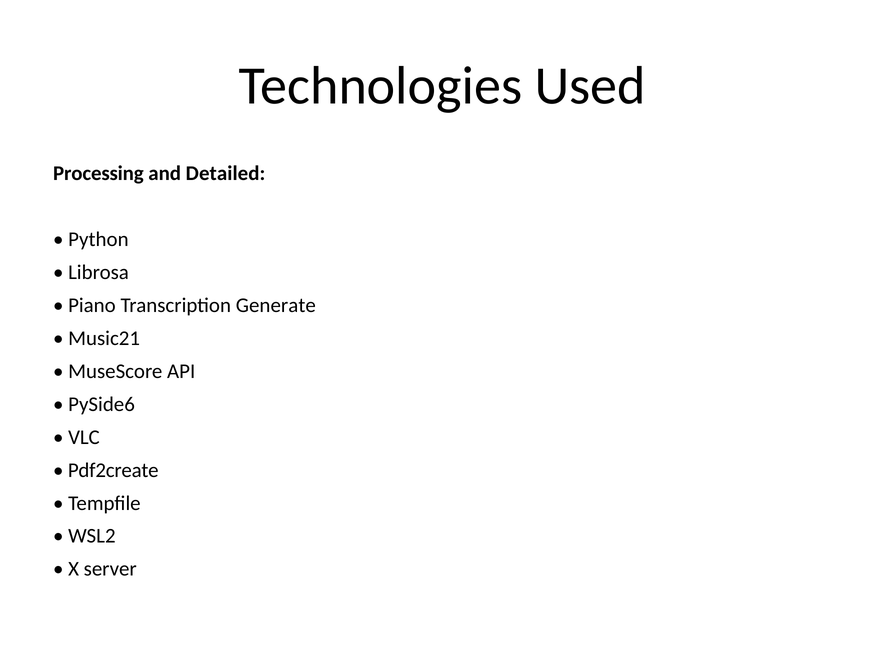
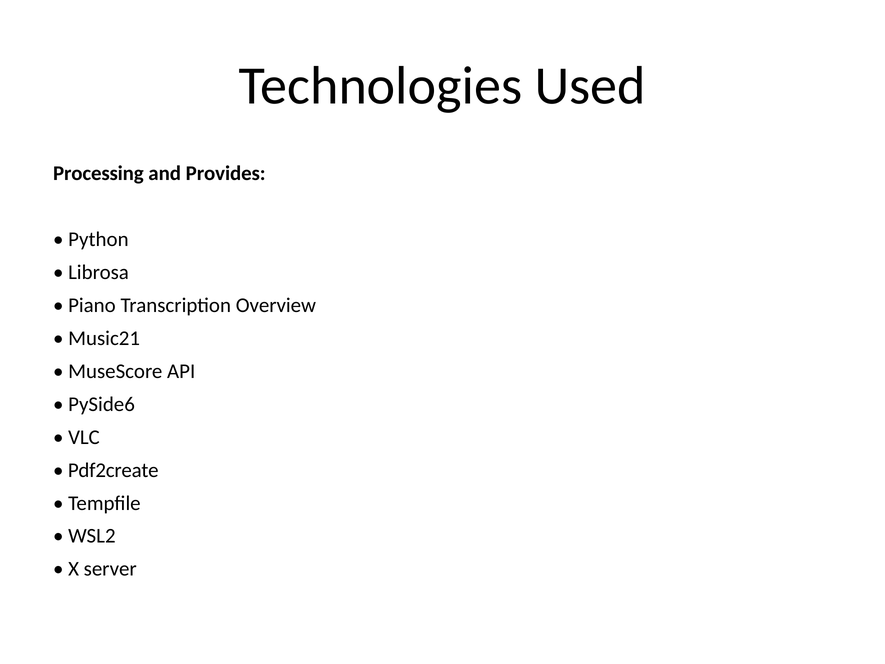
Detailed: Detailed -> Provides
Generate: Generate -> Overview
